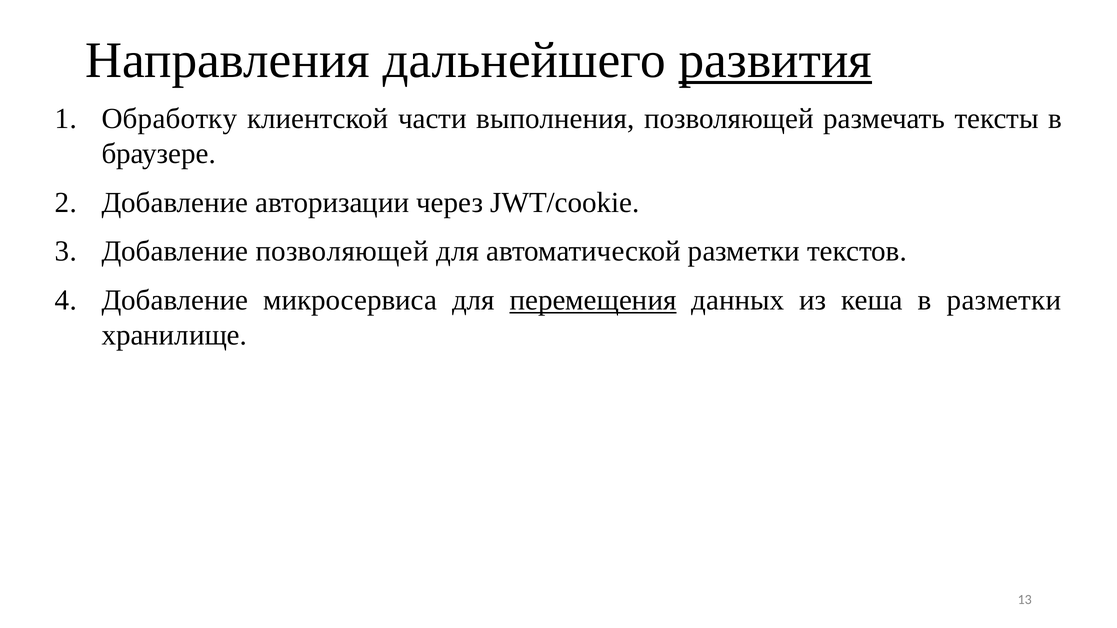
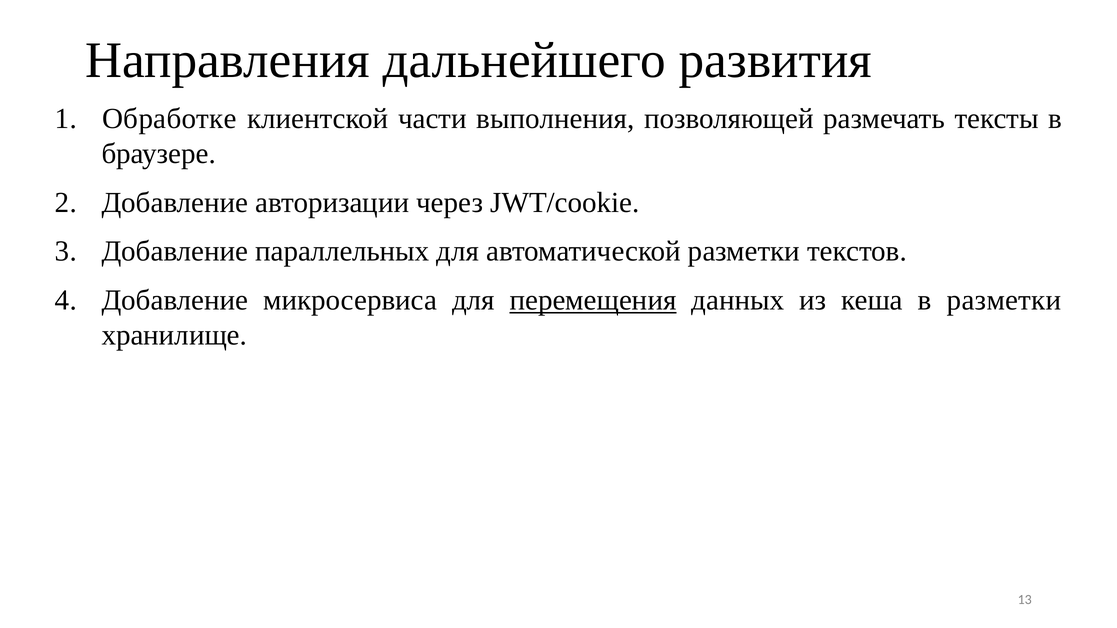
развития underline: present -> none
Обработку: Обработку -> Обработке
Добавление позволяющей: позволяющей -> параллельных
